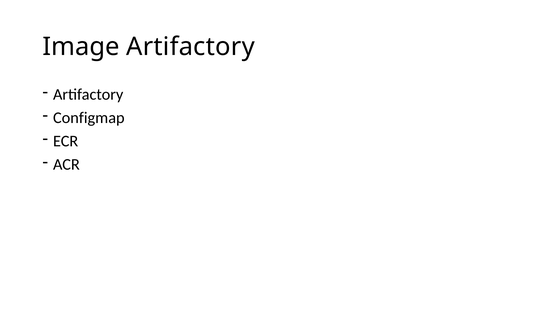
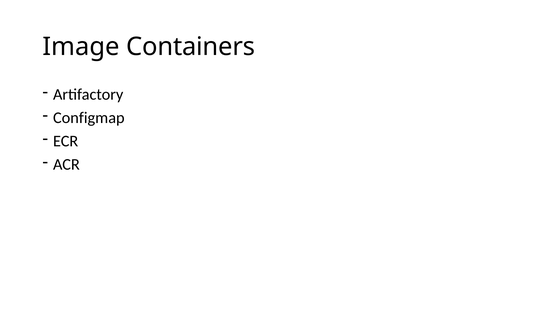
Image Artifactory: Artifactory -> Containers
